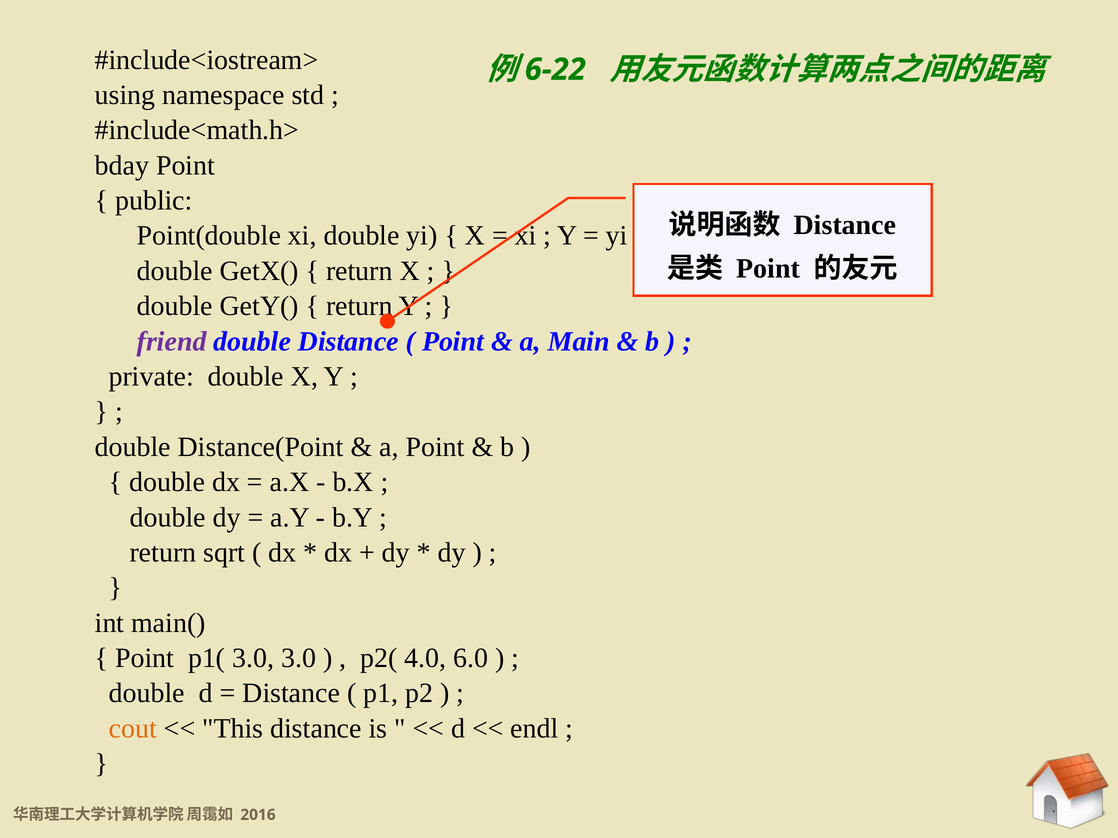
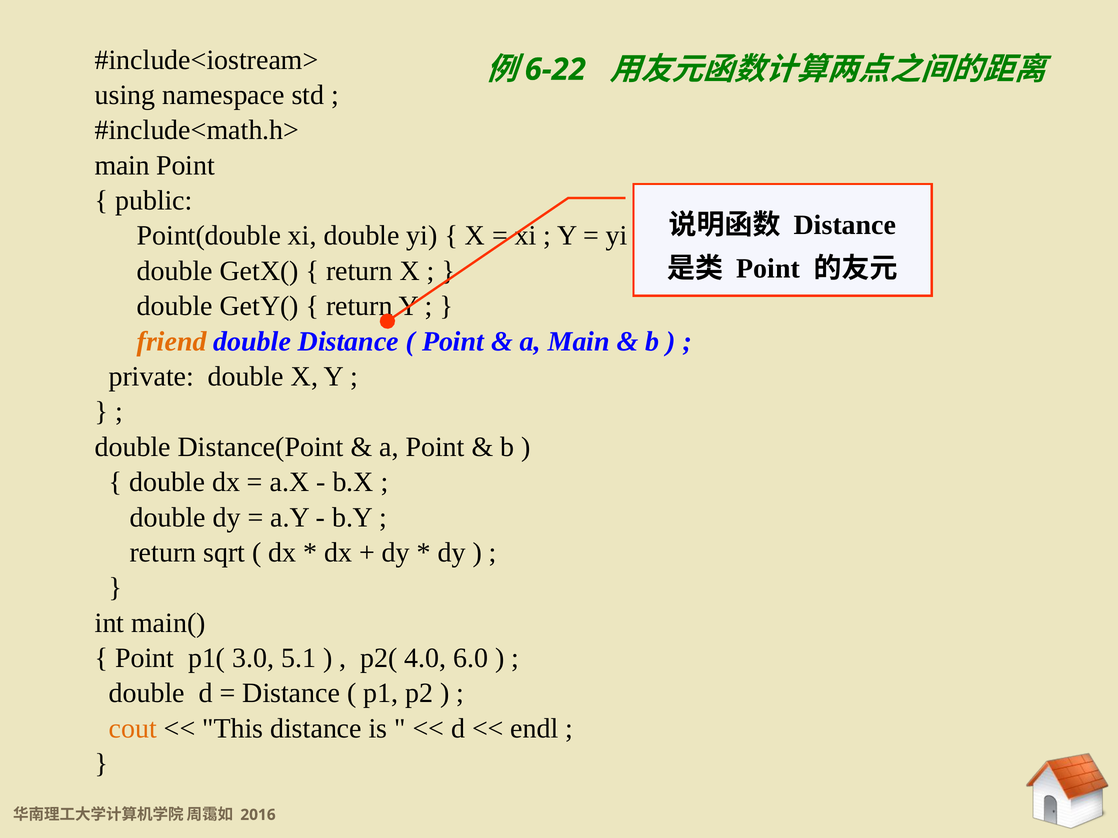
bday at (122, 165): bday -> main
friend colour: purple -> orange
3.0 3.0: 3.0 -> 5.1
